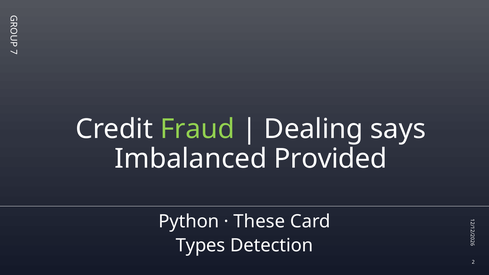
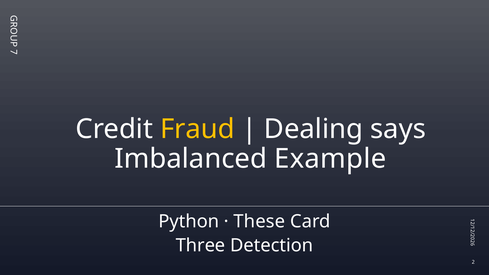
Fraud colour: light green -> yellow
Provided: Provided -> Example
Types: Types -> Three
